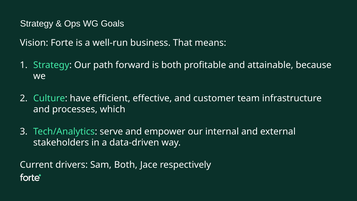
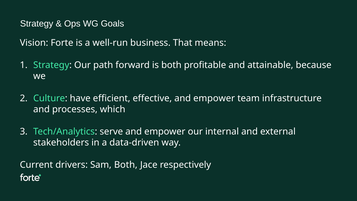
effective and customer: customer -> empower
